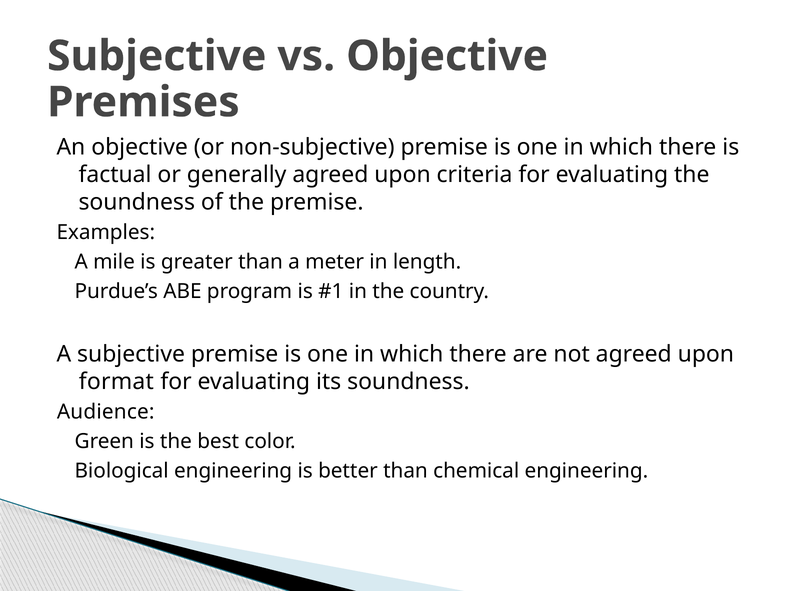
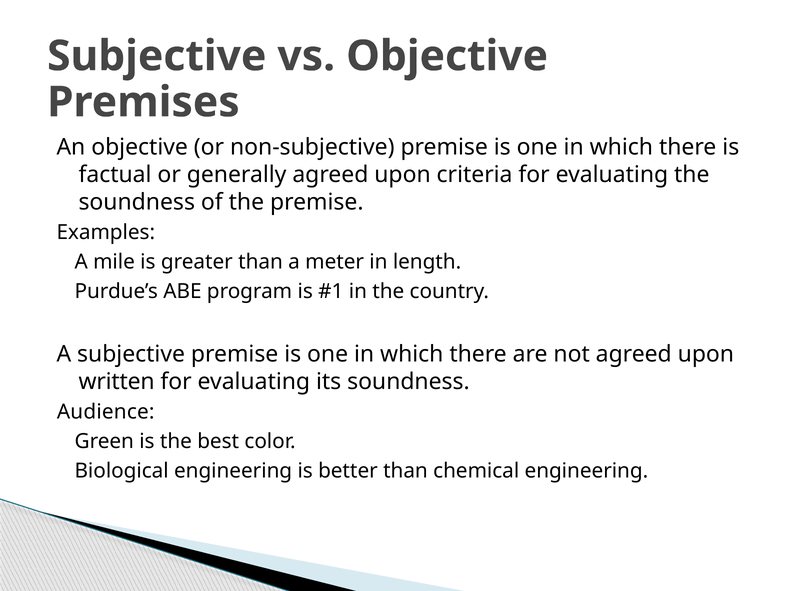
format: format -> written
